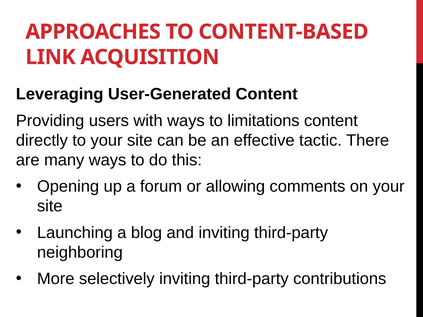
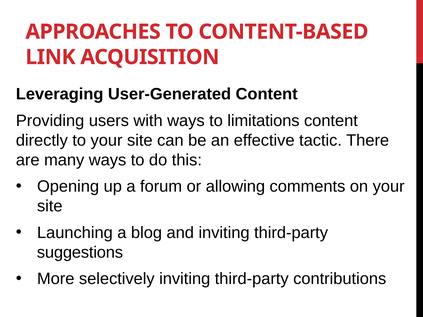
neighboring: neighboring -> suggestions
